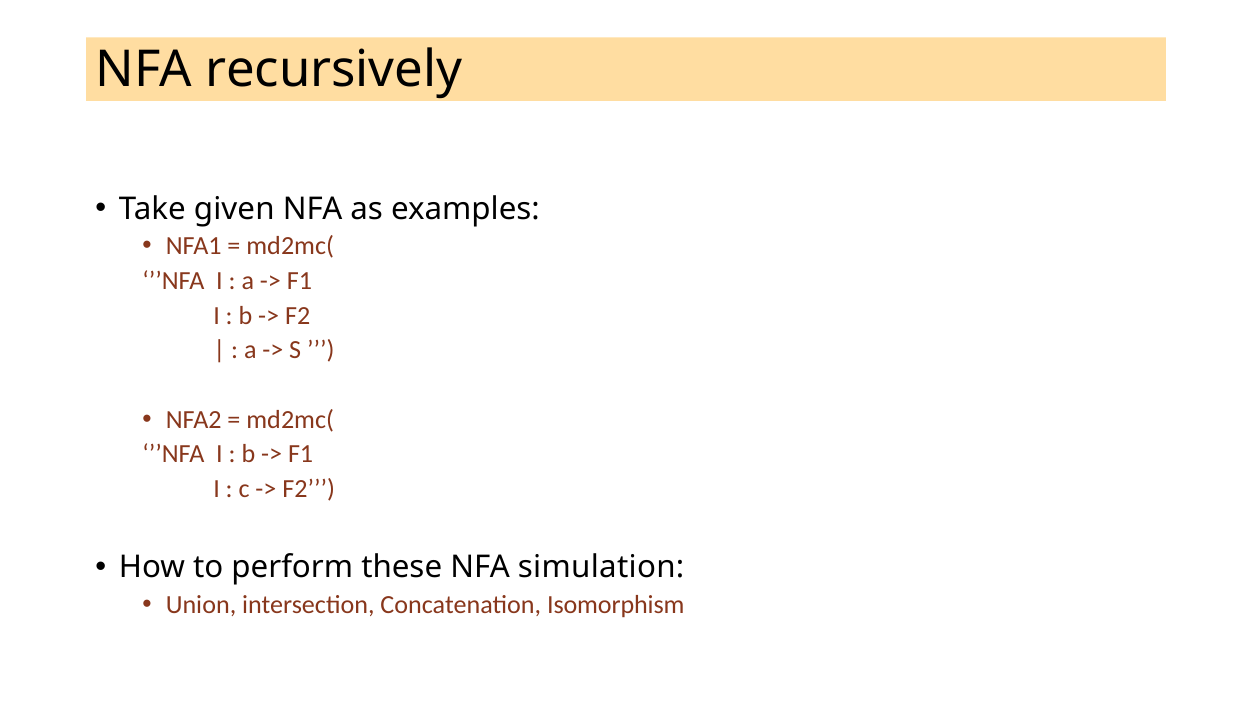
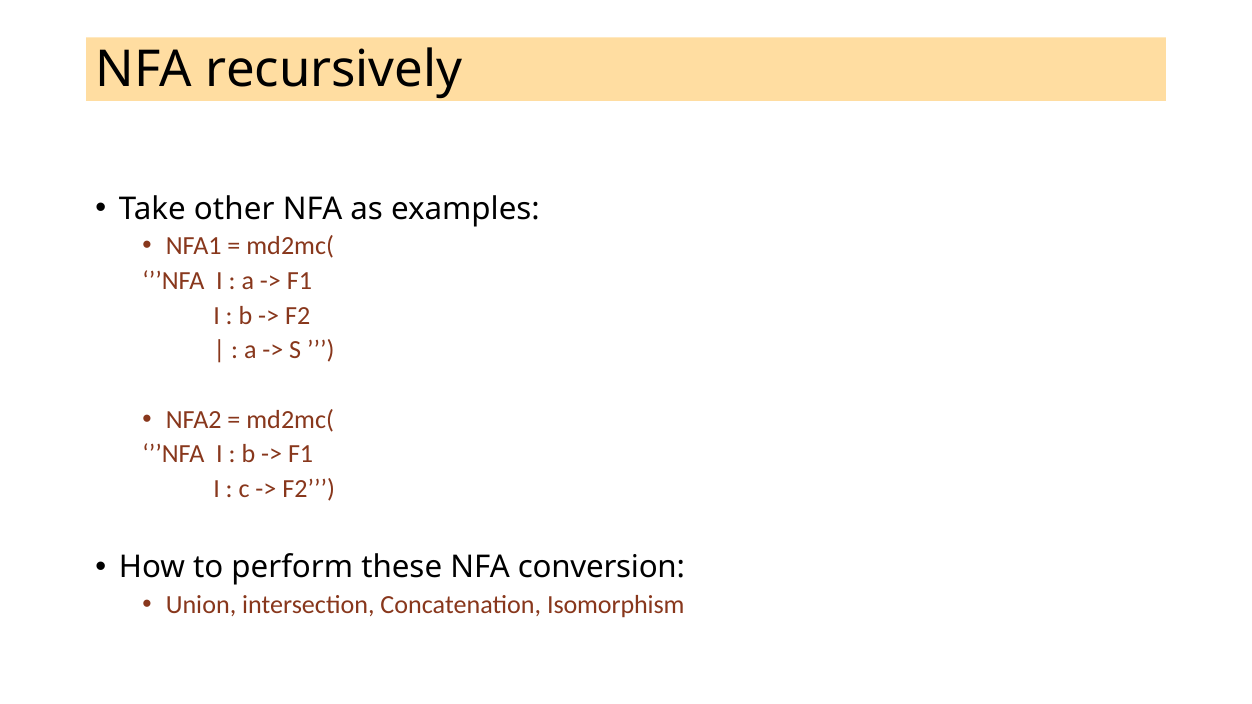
given: given -> other
simulation: simulation -> conversion
